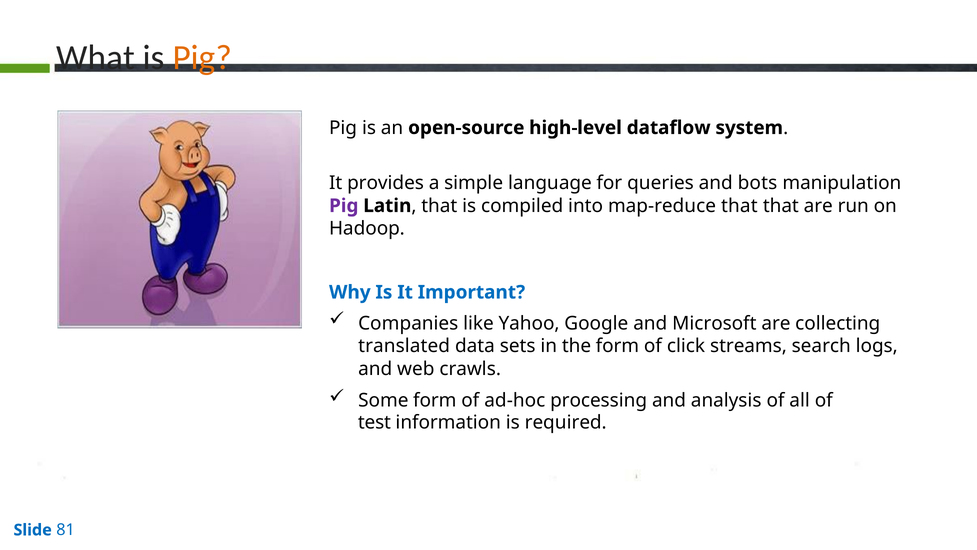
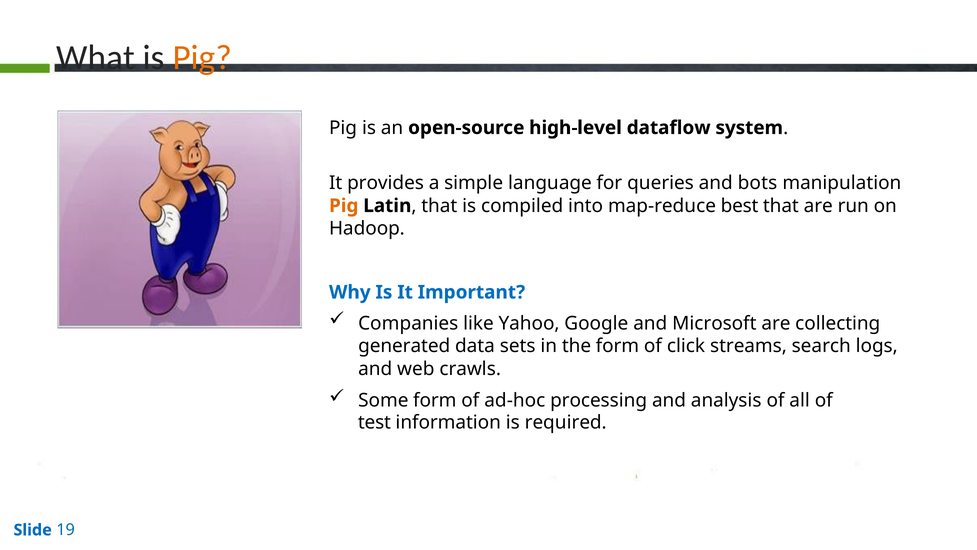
Pig at (344, 206) colour: purple -> orange
map-reduce that: that -> best
translated: translated -> generated
81: 81 -> 19
